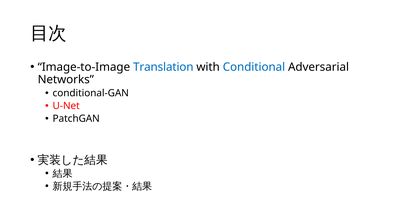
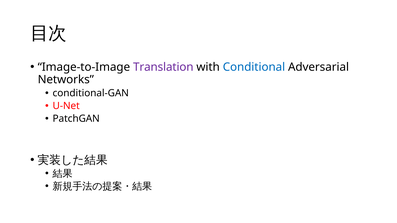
Translation colour: blue -> purple
